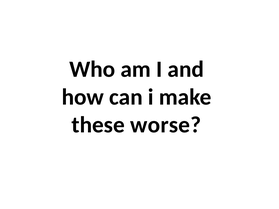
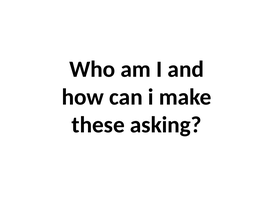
worse: worse -> asking
